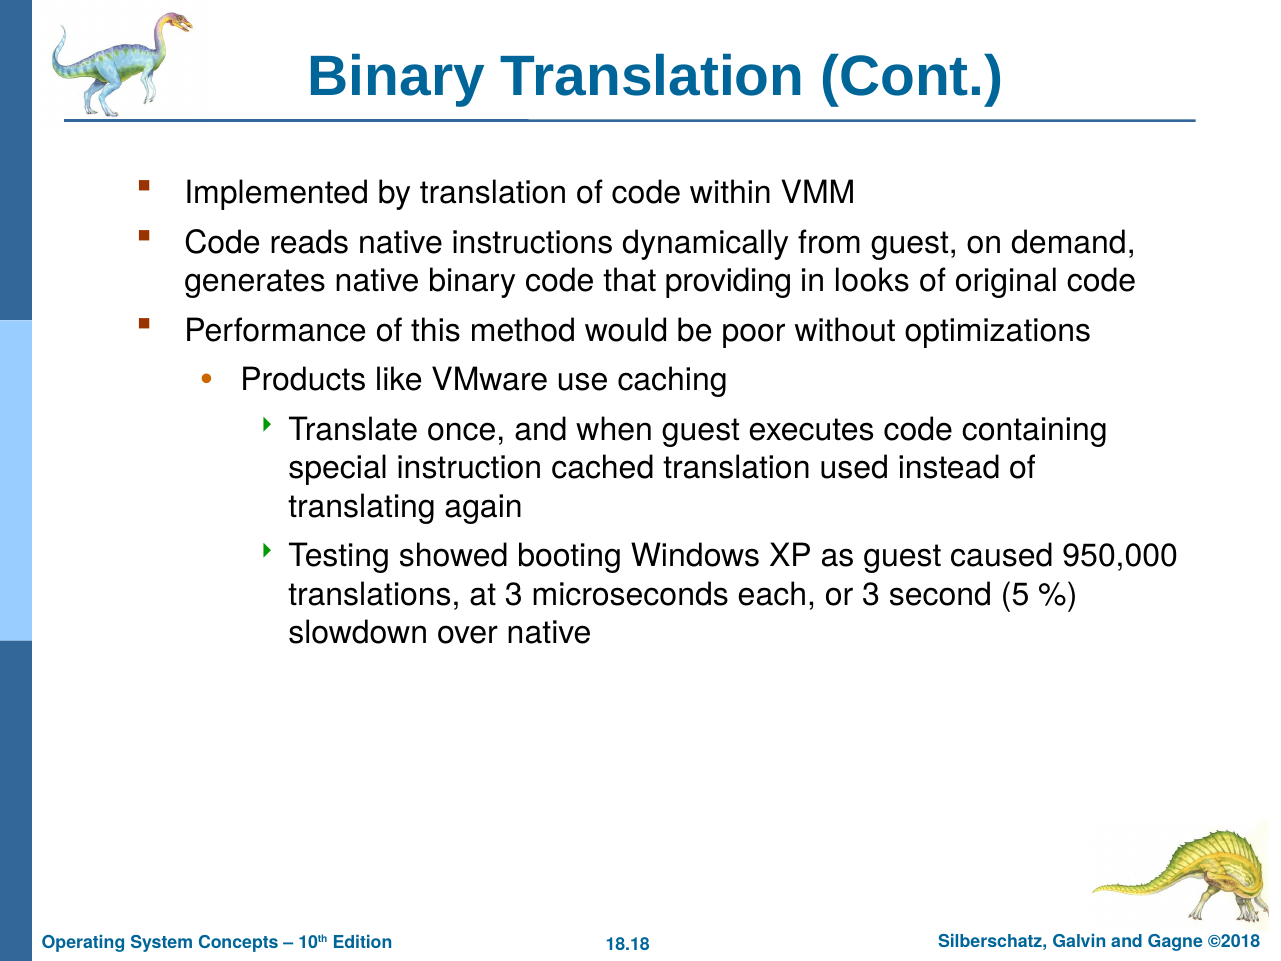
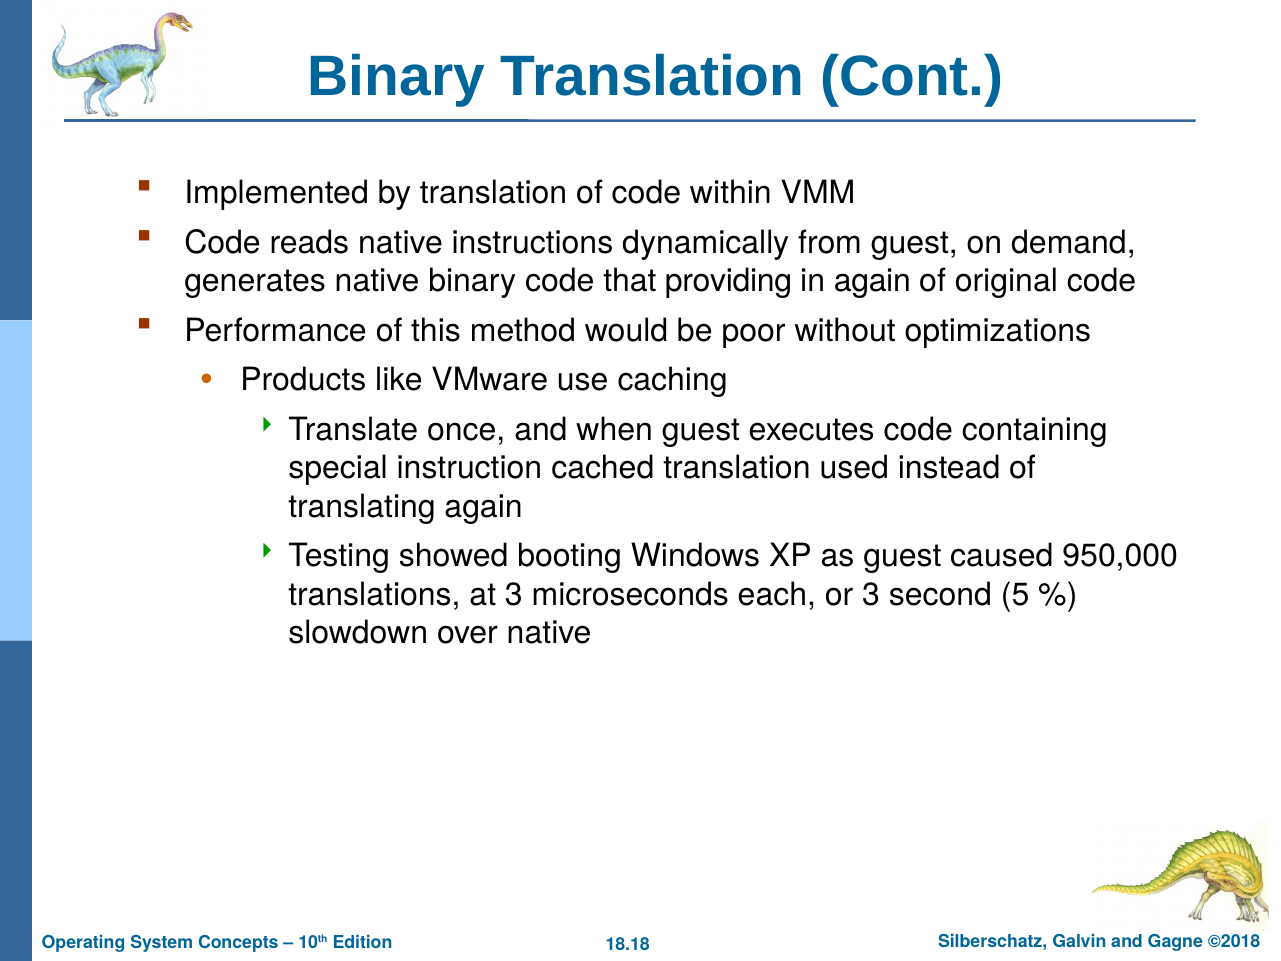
in looks: looks -> again
